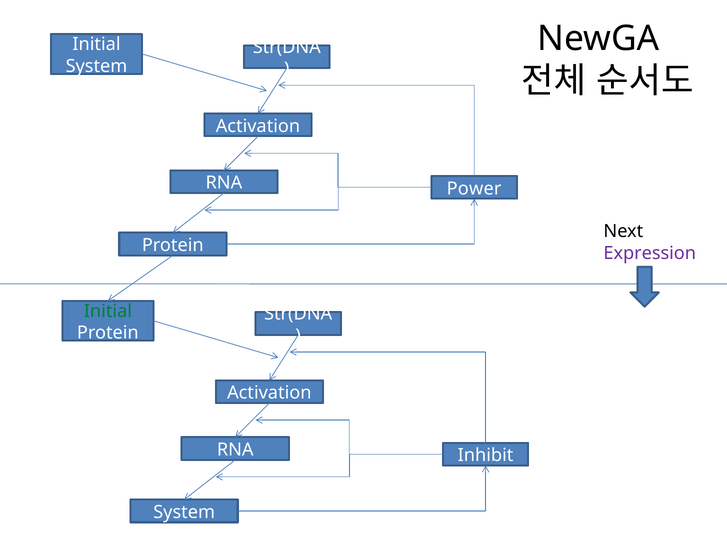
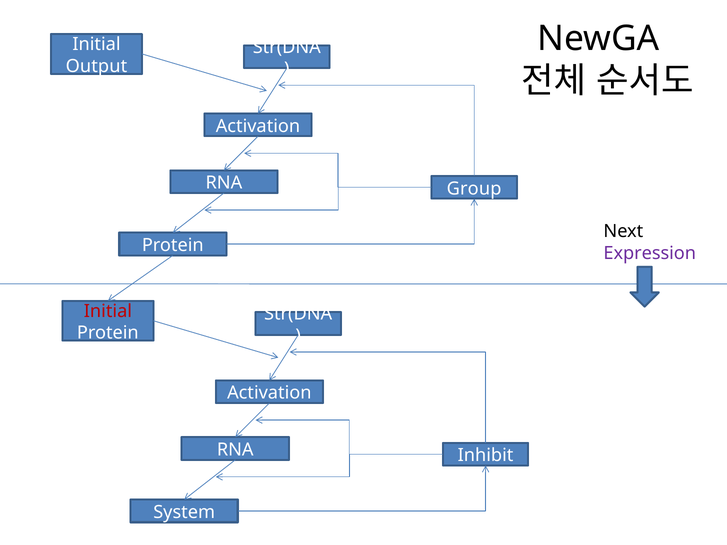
System at (96, 66): System -> Output
Power: Power -> Group
Initial at (108, 311) colour: green -> red
